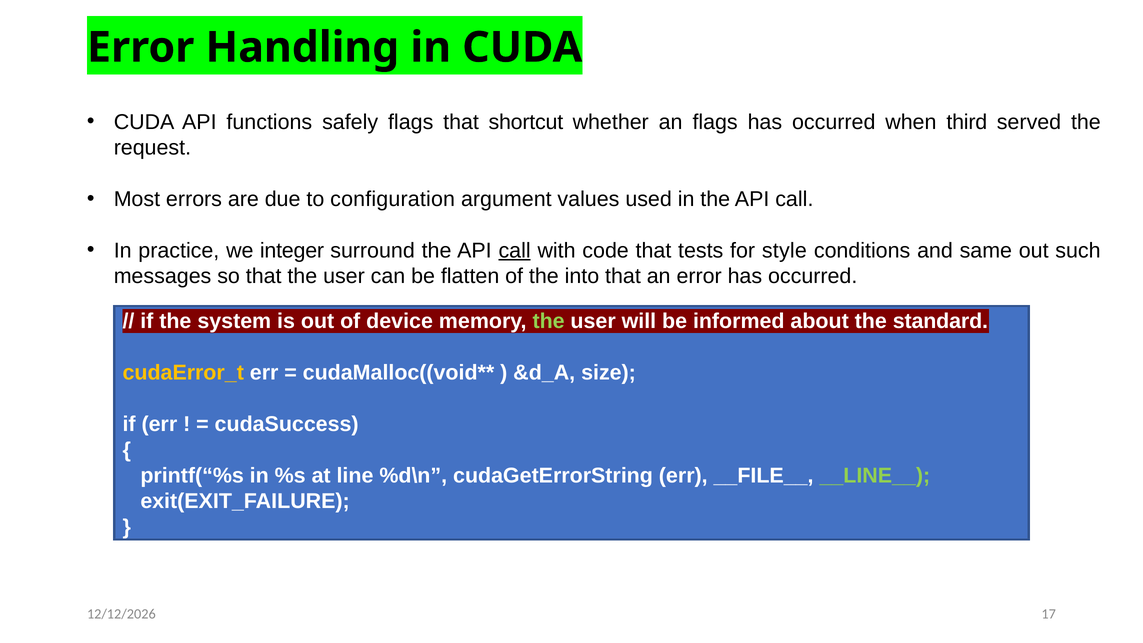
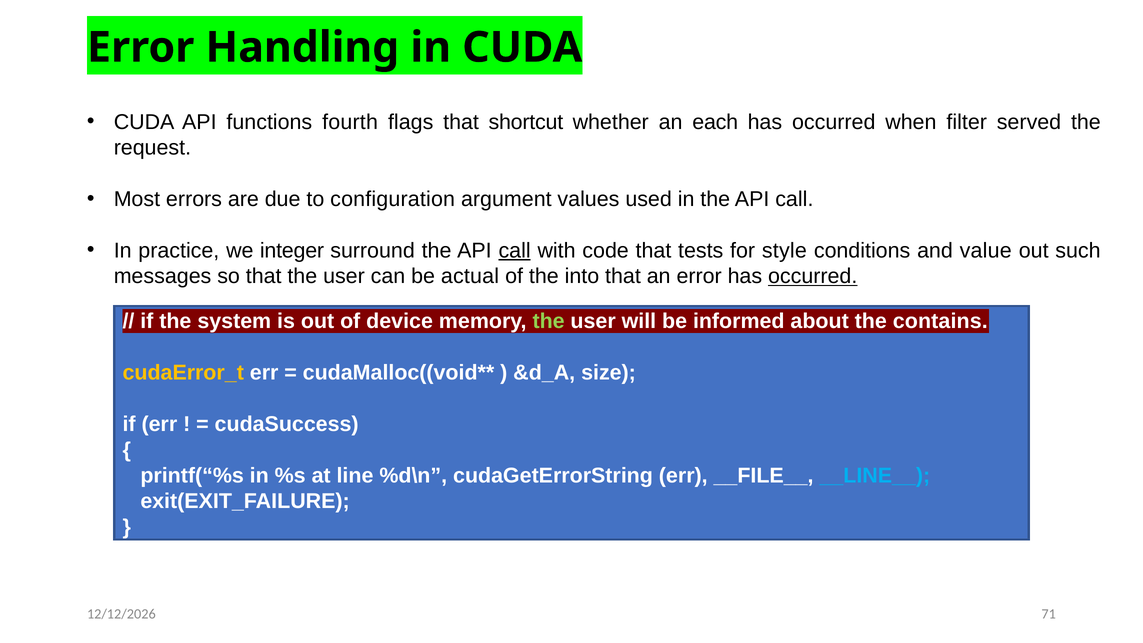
safely: safely -> fourth
an flags: flags -> each
third: third -> filter
same: same -> value
flatten: flatten -> actual
occurred at (813, 276) underline: none -> present
standard: standard -> contains
__LINE__ colour: light green -> light blue
17: 17 -> 71
